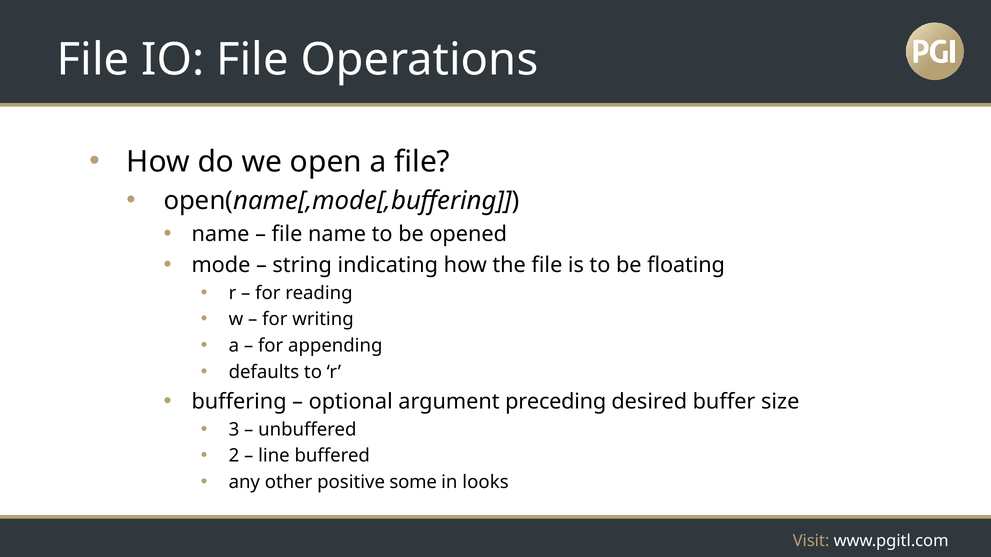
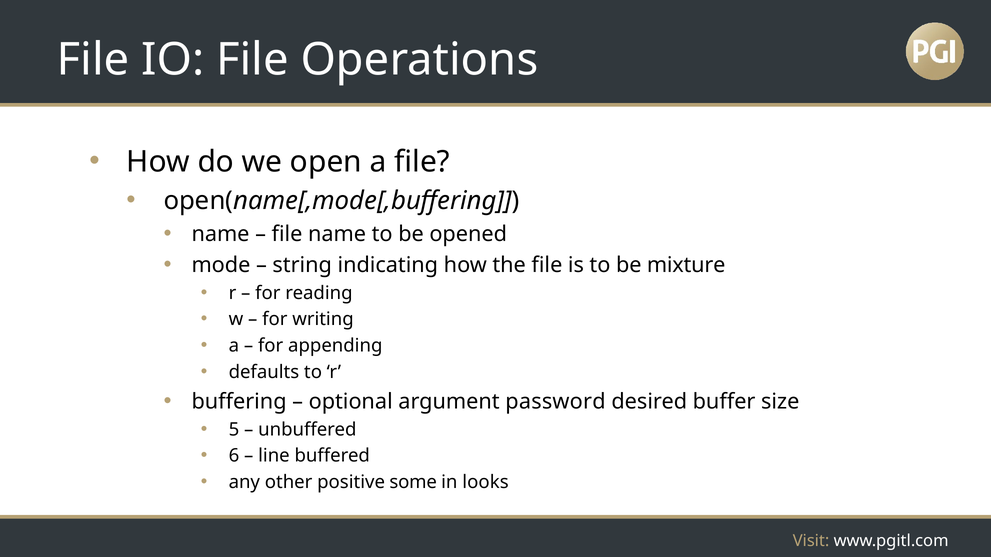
floating: floating -> mixture
preceding: preceding -> password
3: 3 -> 5
2: 2 -> 6
